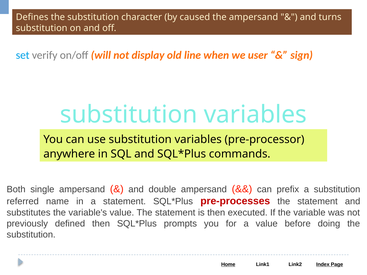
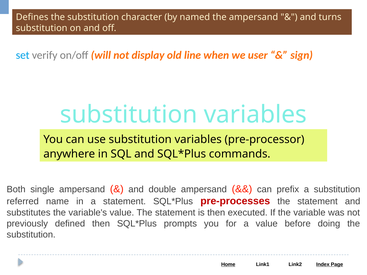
caused: caused -> named
